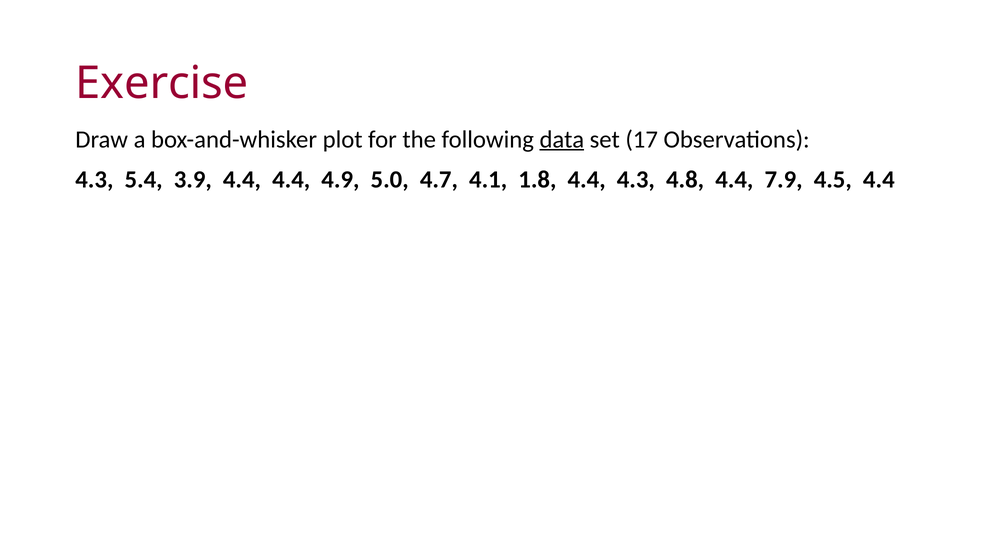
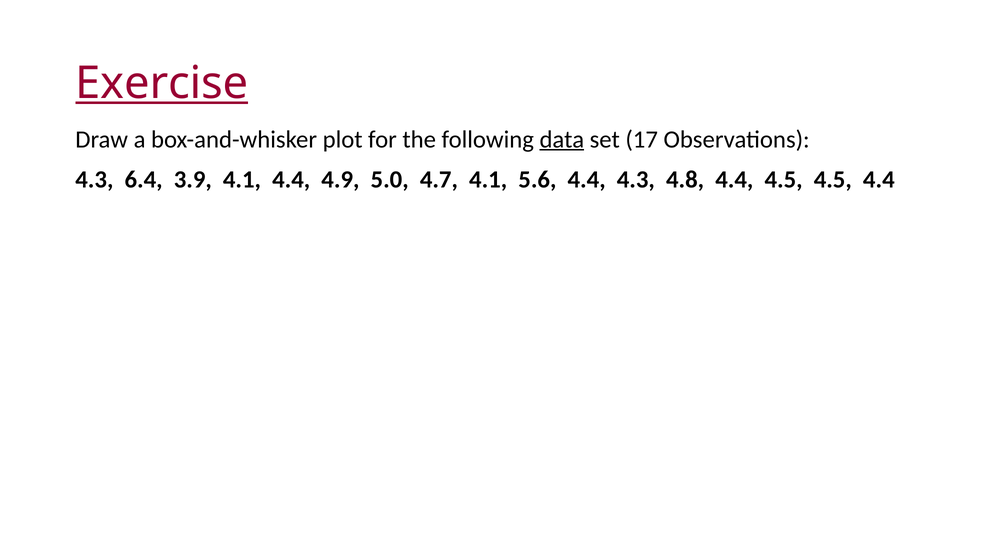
Exercise underline: none -> present
5.4: 5.4 -> 6.4
3.9 4.4: 4.4 -> 4.1
1.8: 1.8 -> 5.6
4.4 7.9: 7.9 -> 4.5
